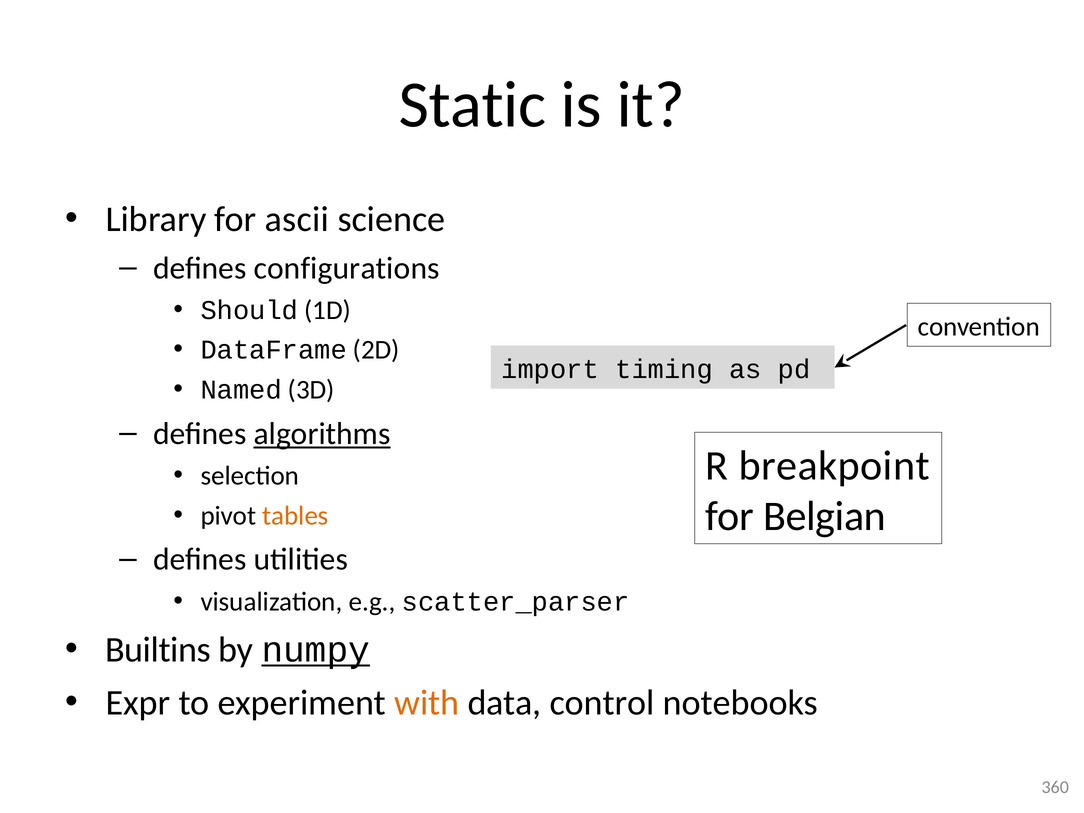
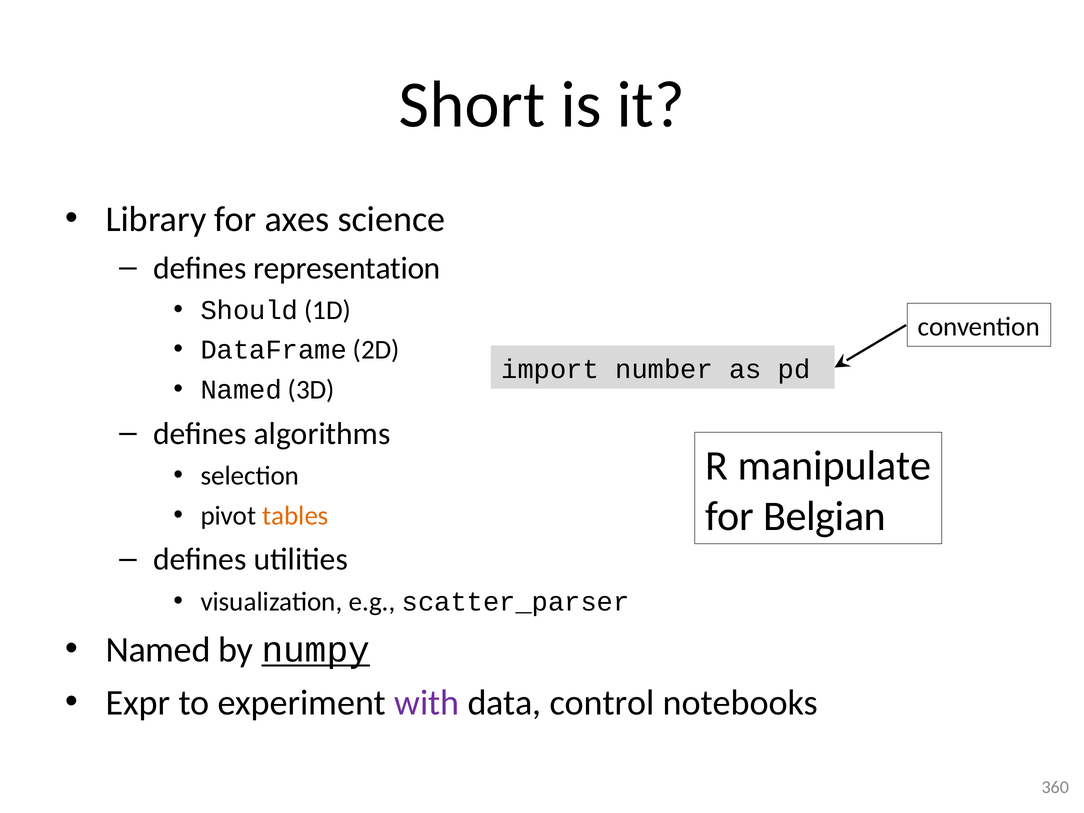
Static: Static -> Short
ascii: ascii -> axes
configurations: configurations -> representation
timing: timing -> number
algorithms underline: present -> none
breakpoint: breakpoint -> manipulate
Builtins at (158, 650): Builtins -> Named
with colour: orange -> purple
